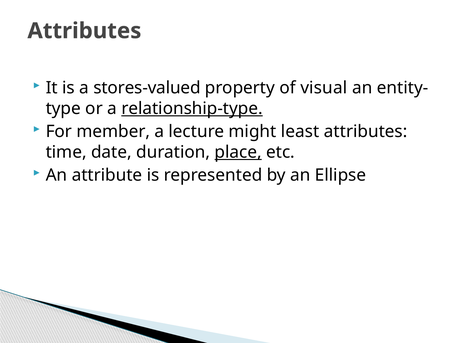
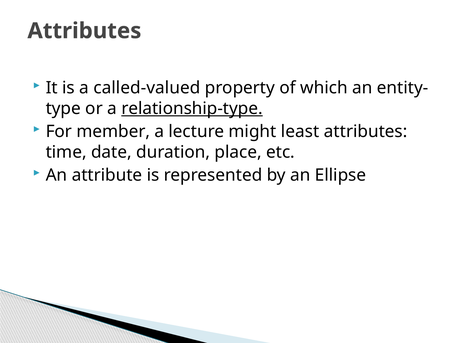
stores-valued: stores-valued -> called-valued
visual: visual -> which
place underline: present -> none
